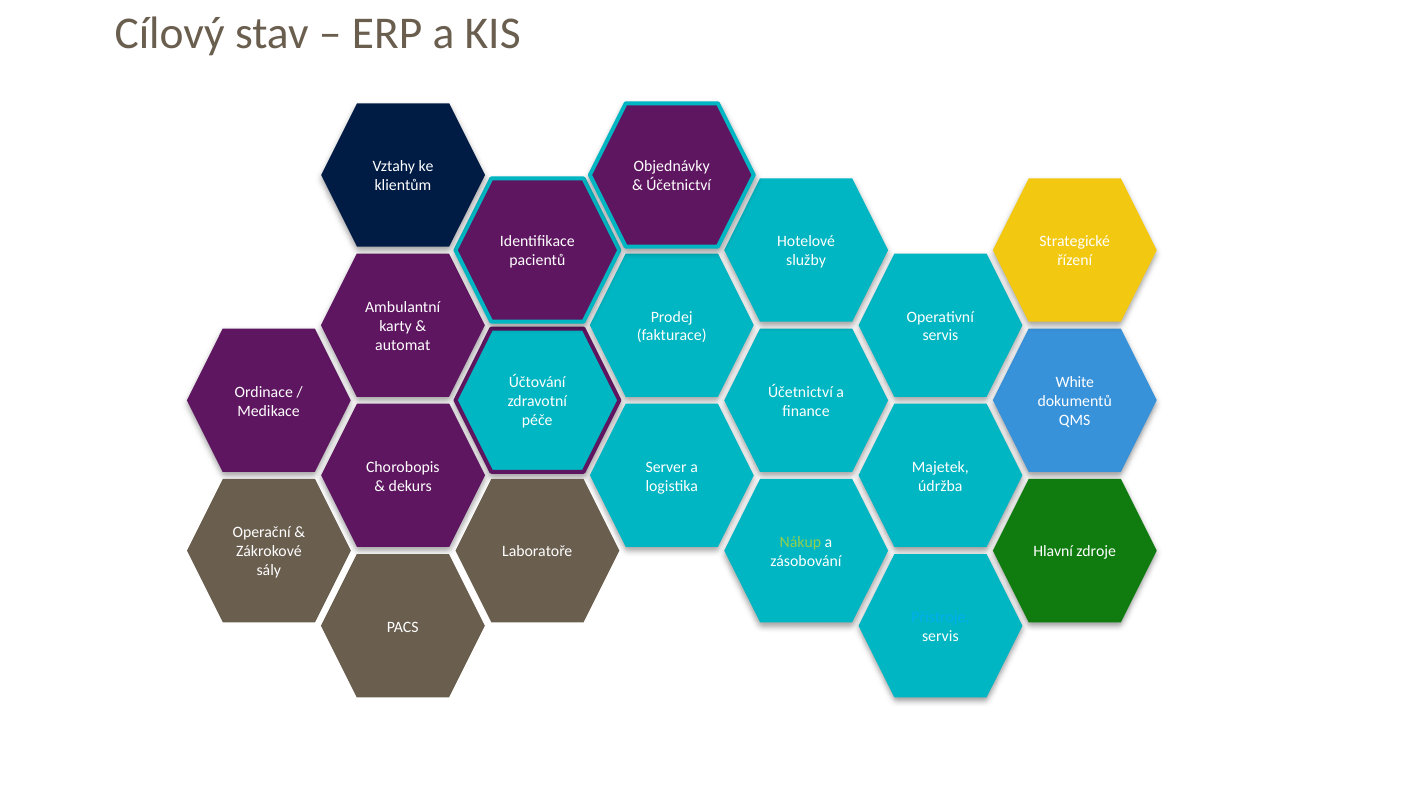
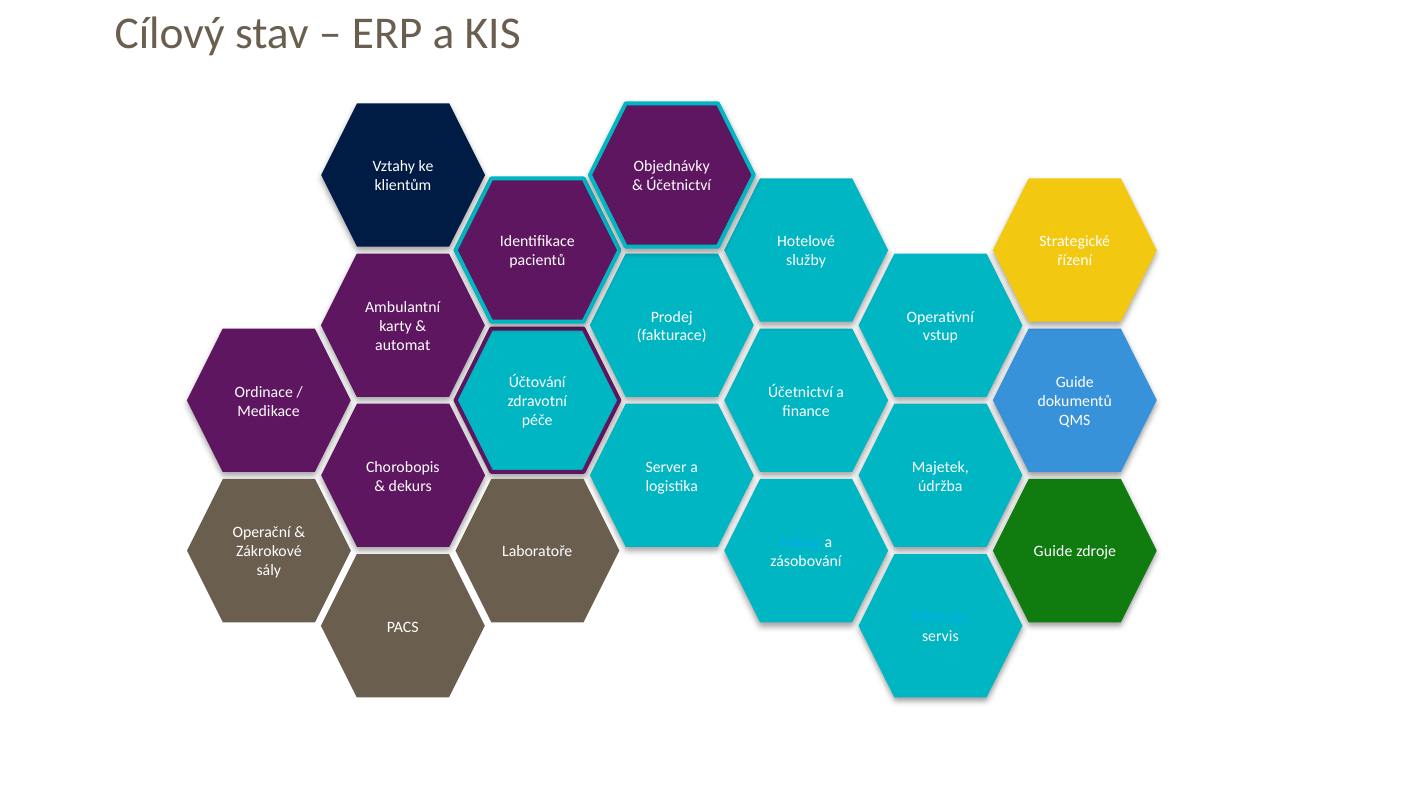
servis at (941, 336): servis -> vstup
White at (1075, 382): White -> Guide
Nákup colour: light green -> light blue
Hlavní at (1053, 552): Hlavní -> Guide
